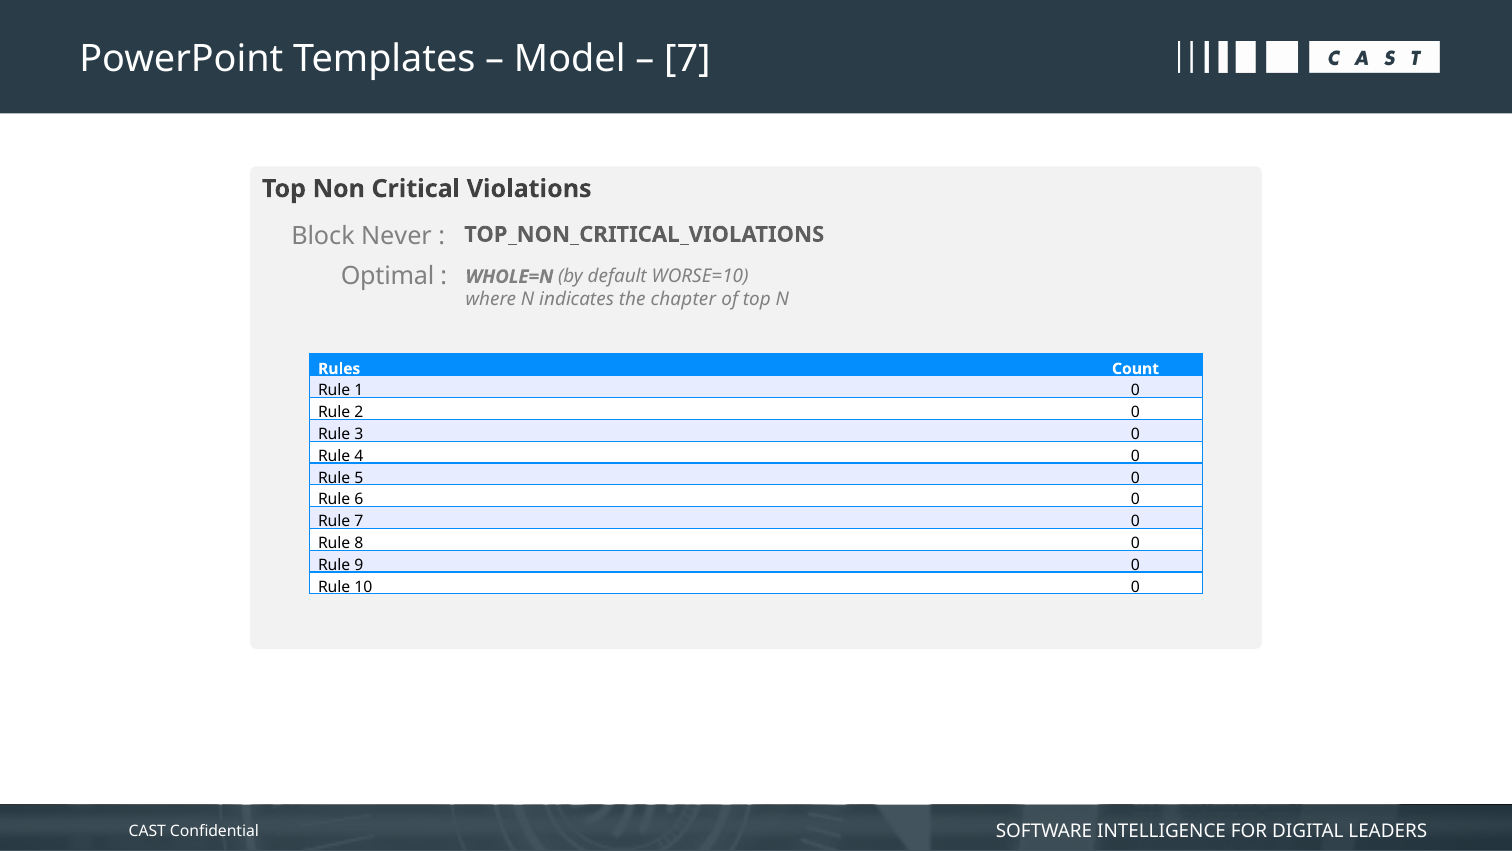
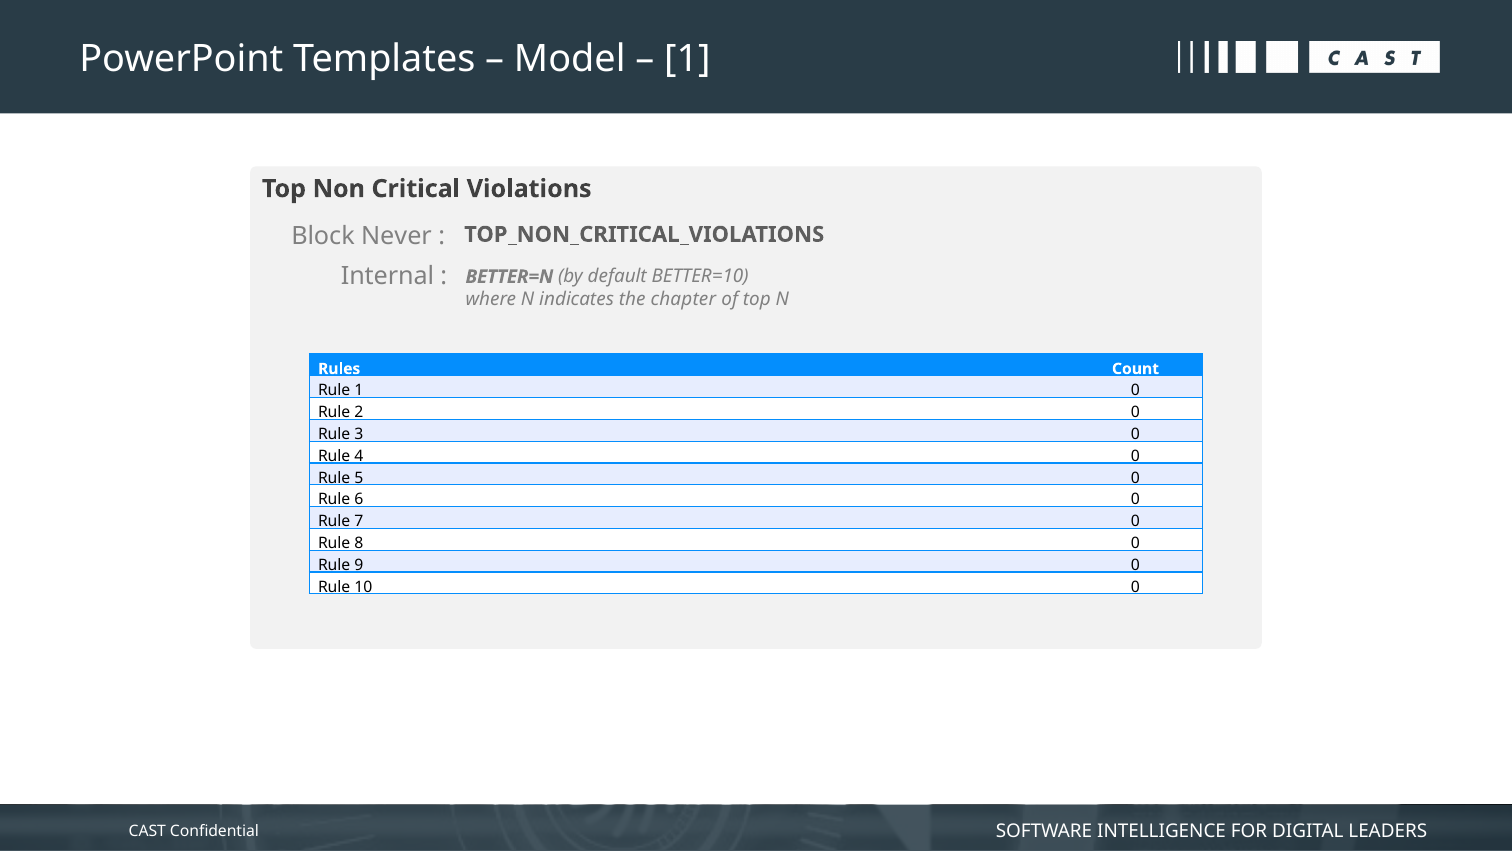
7 at (687, 59): 7 -> 1
Optimal: Optimal -> Internal
WHOLE=N: WHOLE=N -> BETTER=N
WORSE=10: WORSE=10 -> BETTER=10
